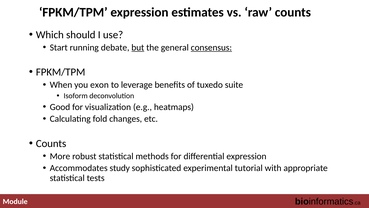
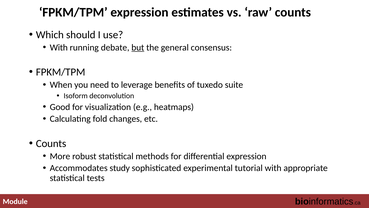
Start at (59, 47): Start -> With
consensus underline: present -> none
exon: exon -> need
